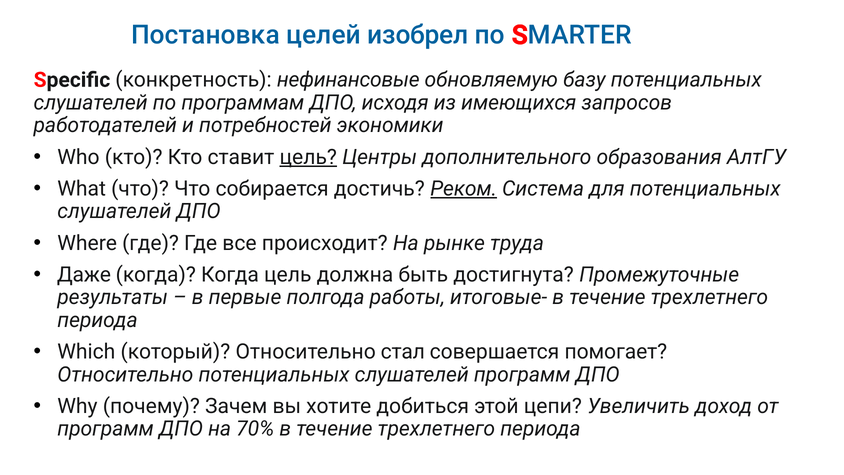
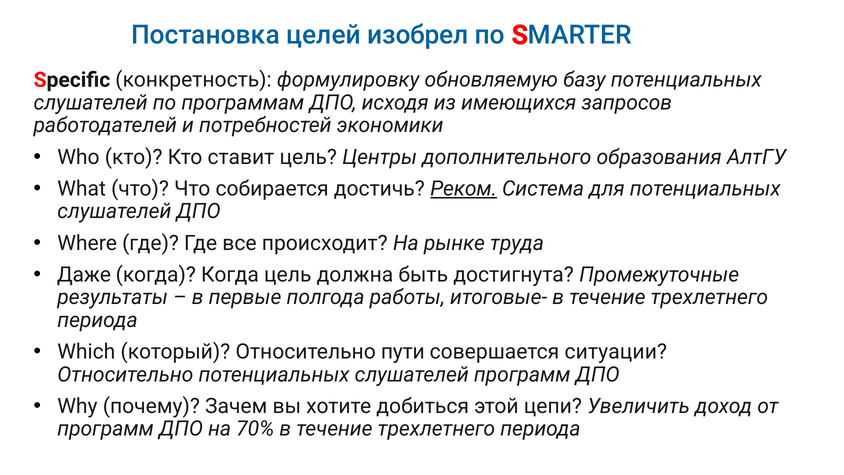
нефинансовые: нефинансовые -> формулировку
цель at (308, 157) underline: present -> none
стал: стал -> пути
помогает: помогает -> ситуации
